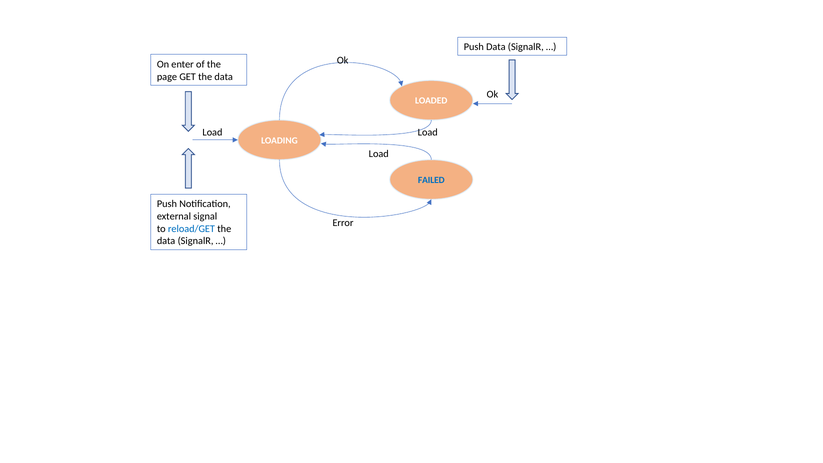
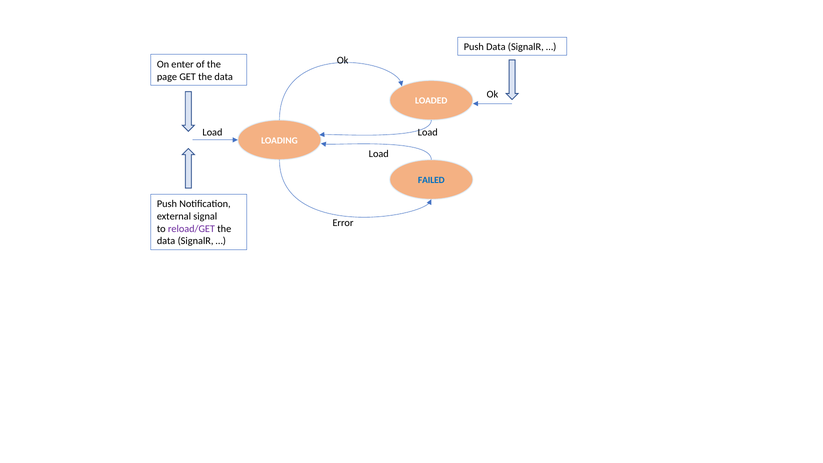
reload/GET colour: blue -> purple
